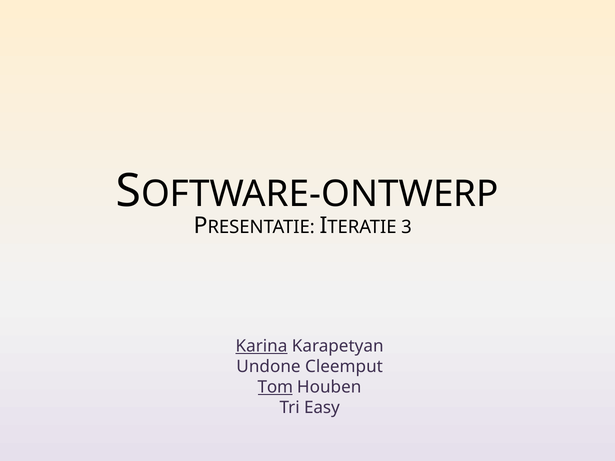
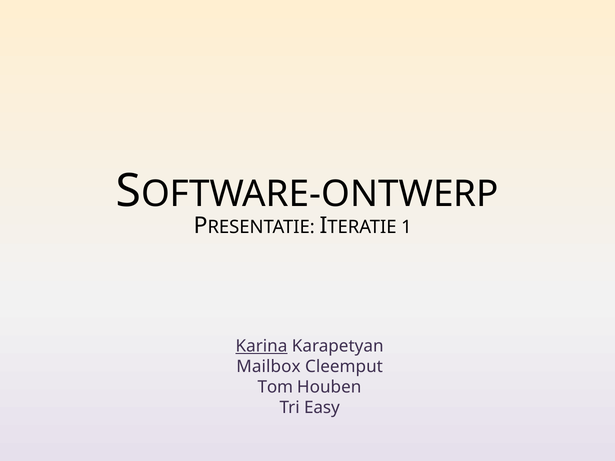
3: 3 -> 1
Undone: Undone -> Mailbox
Tom underline: present -> none
